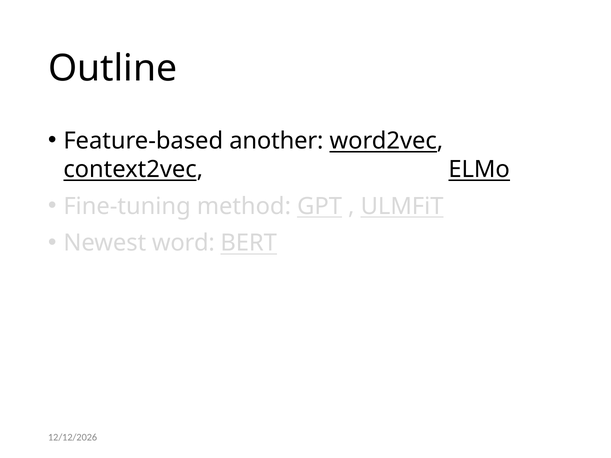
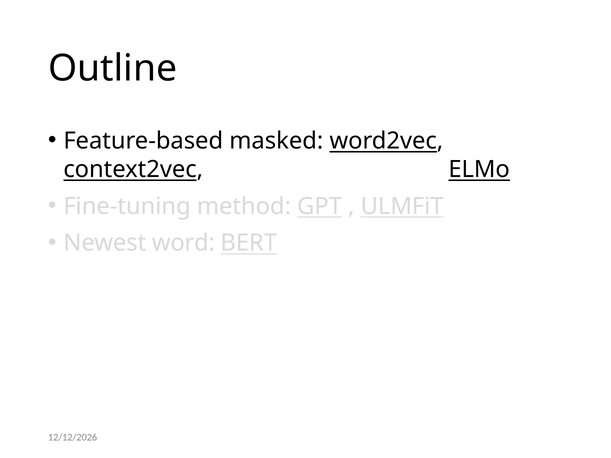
another: another -> masked
